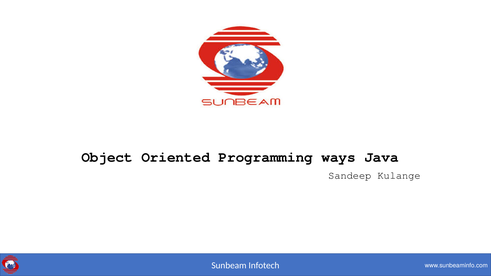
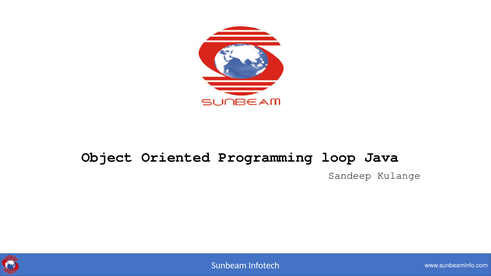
ways: ways -> loop
